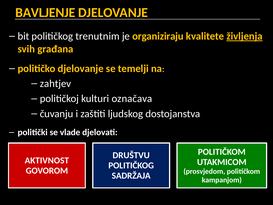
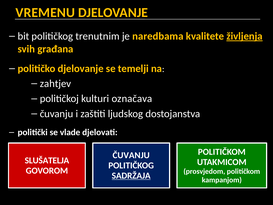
BAVLJENJE: BAVLJENJE -> VREMENU
organiziraju: organiziraju -> naredbama
DRUŠTVU at (131, 155): DRUŠTVU -> ČUVANJU
AKTIVNOST: AKTIVNOST -> SLUŠATELJA
SADRŽAJA underline: none -> present
